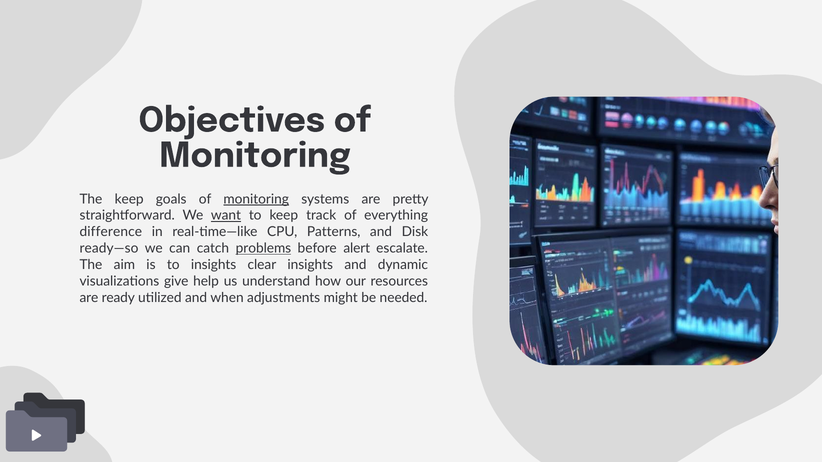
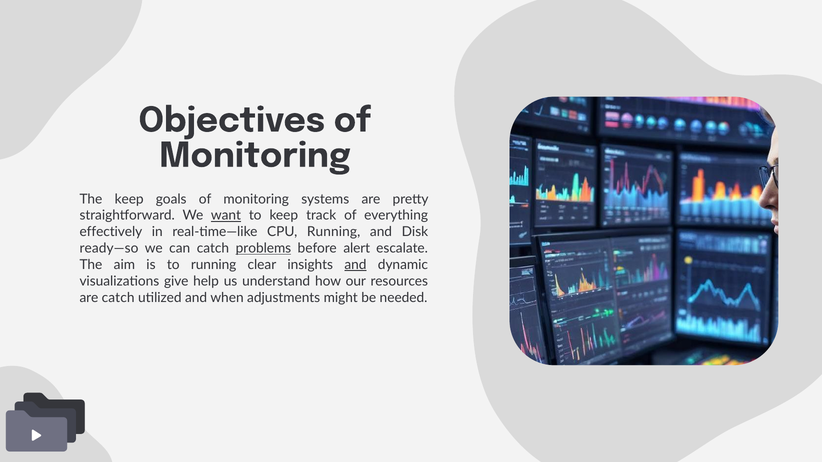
monitoring at (256, 199) underline: present -> none
difference: difference -> effectively
CPU Patterns: Patterns -> Running
to insights: insights -> running
and at (355, 265) underline: none -> present
are ready: ready -> catch
